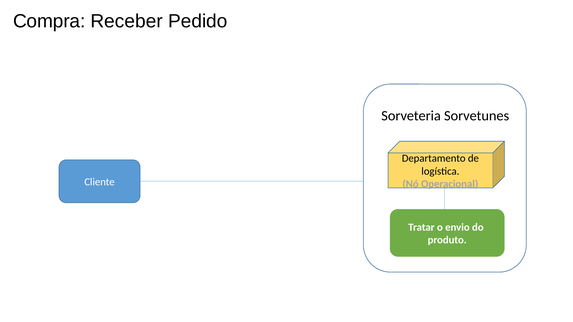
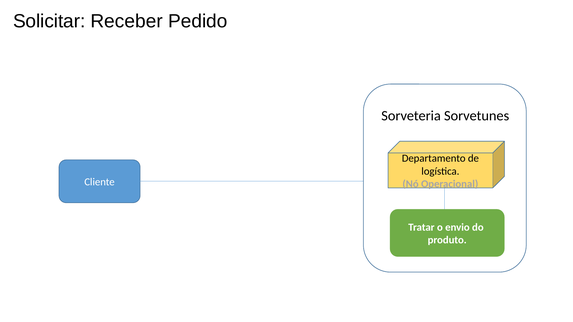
Compra: Compra -> Solicitar
